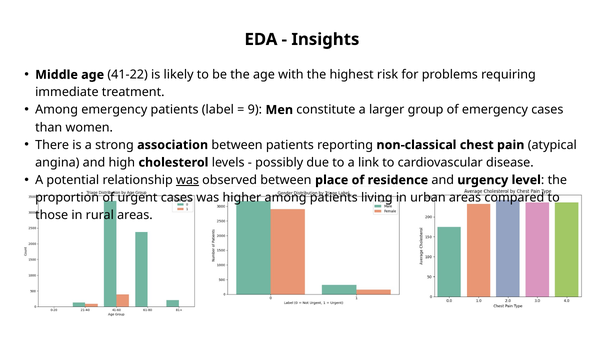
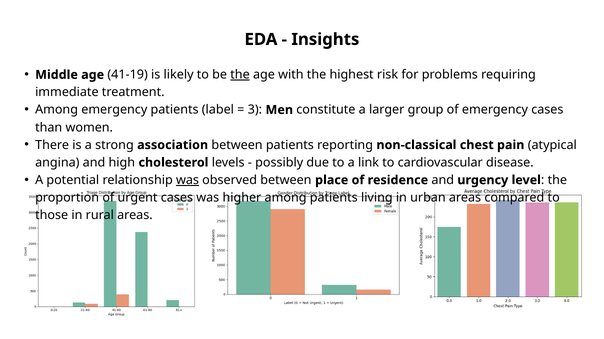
41-22: 41-22 -> 41-19
the at (240, 75) underline: none -> present
9: 9 -> 3
